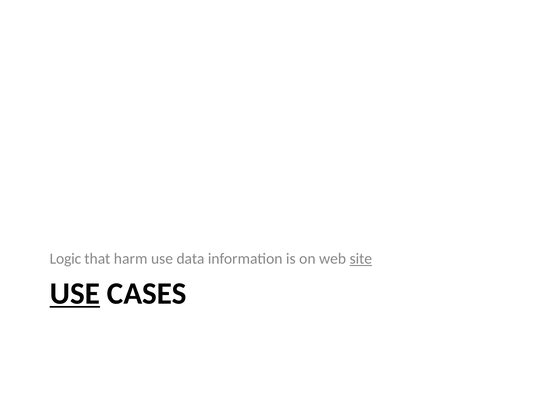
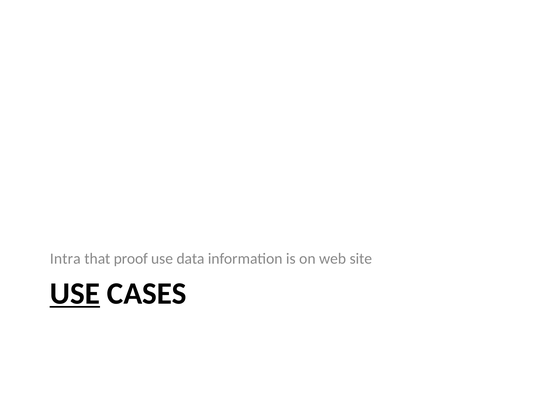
Logic: Logic -> Intra
harm: harm -> proof
site underline: present -> none
